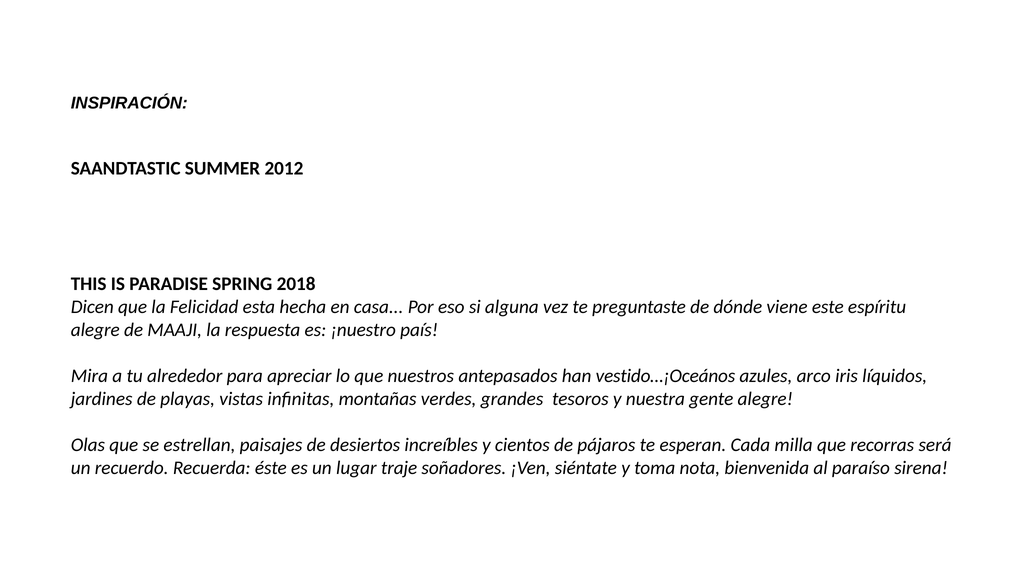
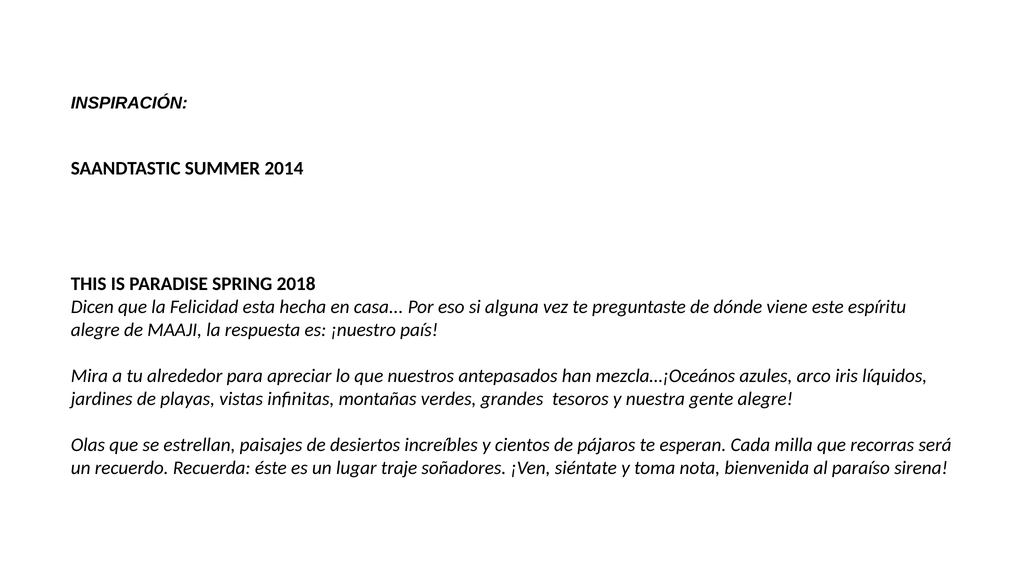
2012: 2012 -> 2014
vestido…¡Oceános: vestido…¡Oceános -> mezcla…¡Oceános
